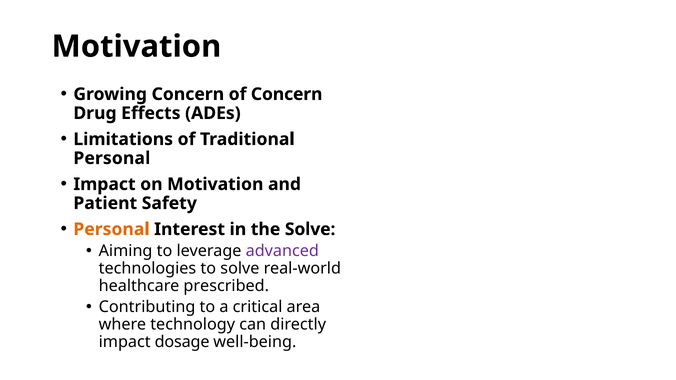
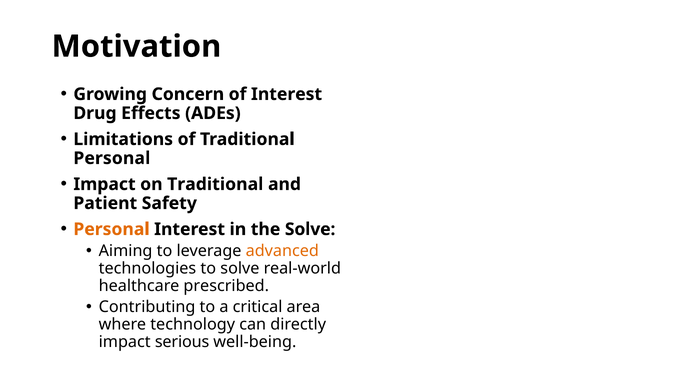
of Concern: Concern -> Interest
on Motivation: Motivation -> Traditional
advanced colour: purple -> orange
dosage: dosage -> serious
